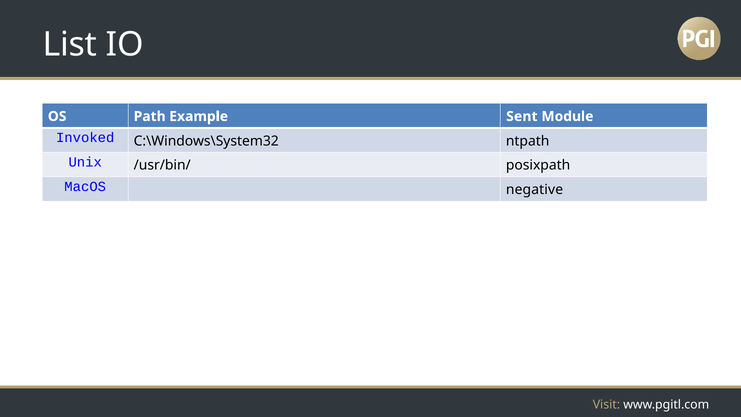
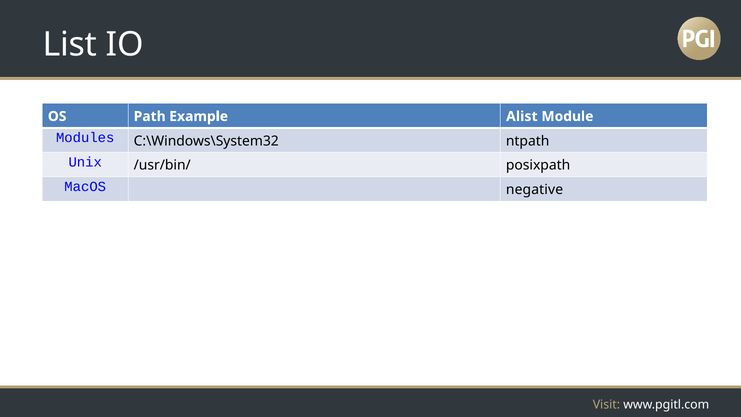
Sent: Sent -> Alist
Invoked: Invoked -> Modules
